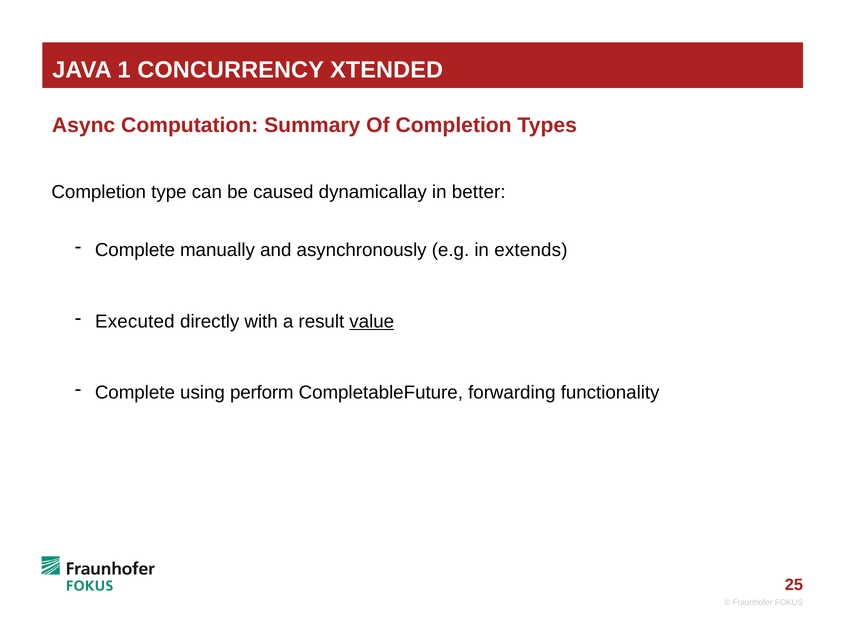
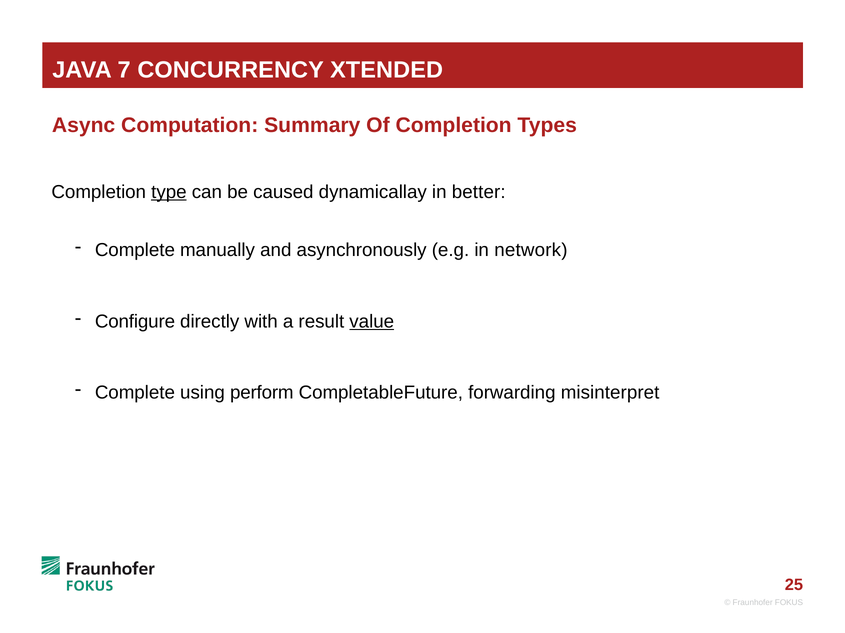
1: 1 -> 7
type underline: none -> present
extends: extends -> network
Executed: Executed -> Configure
functionality: functionality -> misinterpret
